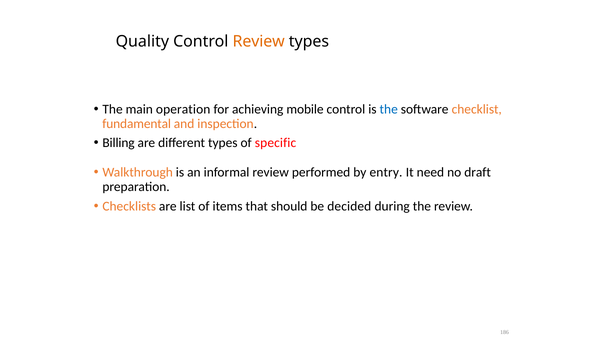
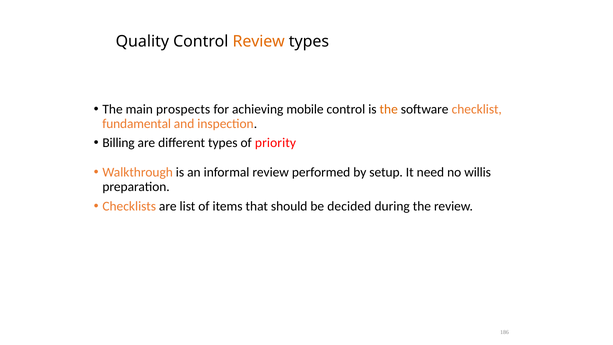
operation: operation -> prospects
the at (389, 109) colour: blue -> orange
specific: specific -> priority
entry: entry -> setup
draft: draft -> willis
